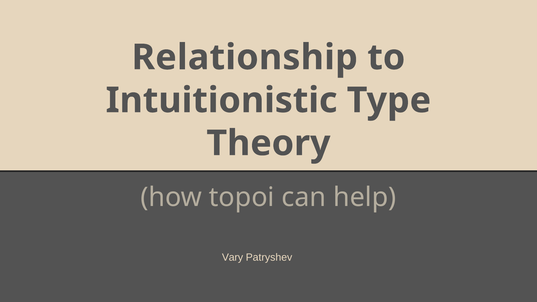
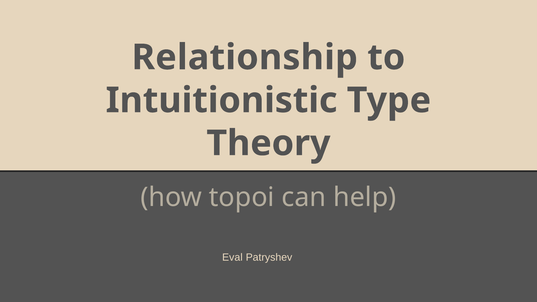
Vary: Vary -> Eval
